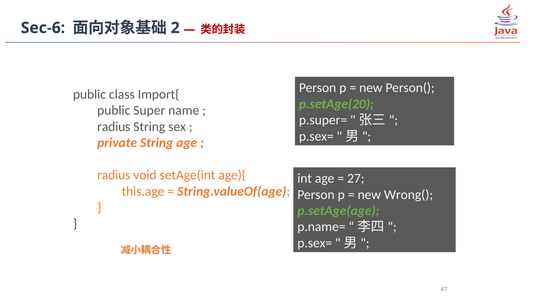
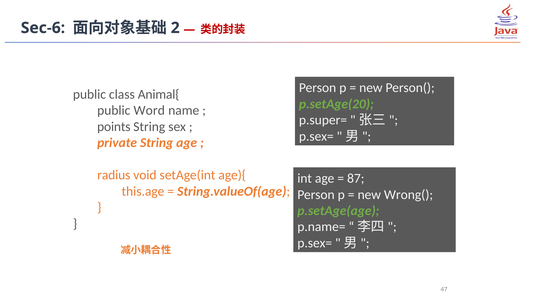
Import{: Import{ -> Animal{
Super: Super -> Word
radius at (114, 127): radius -> points
27: 27 -> 87
